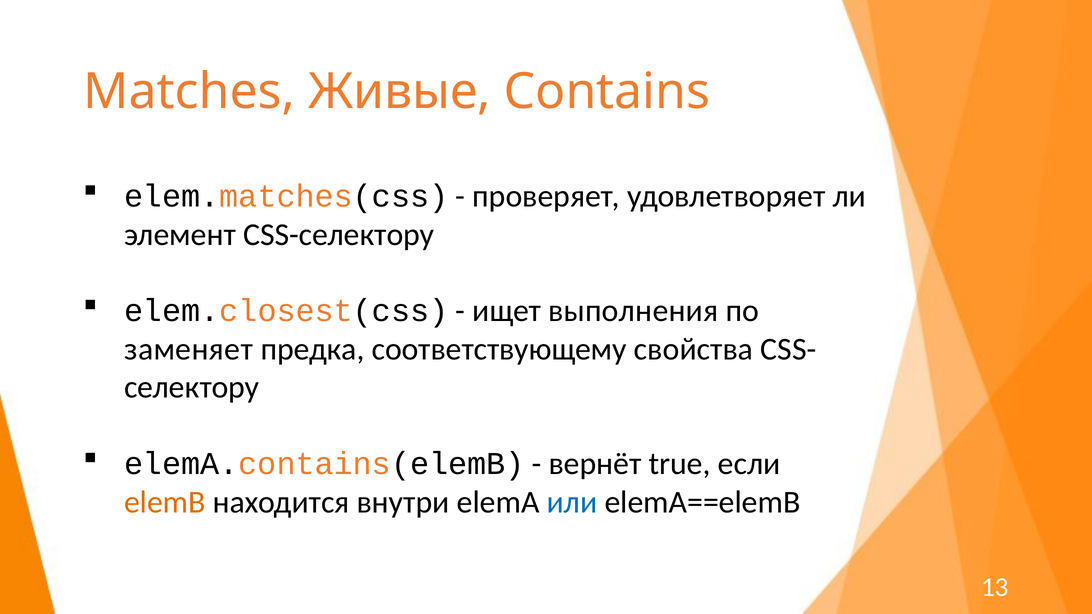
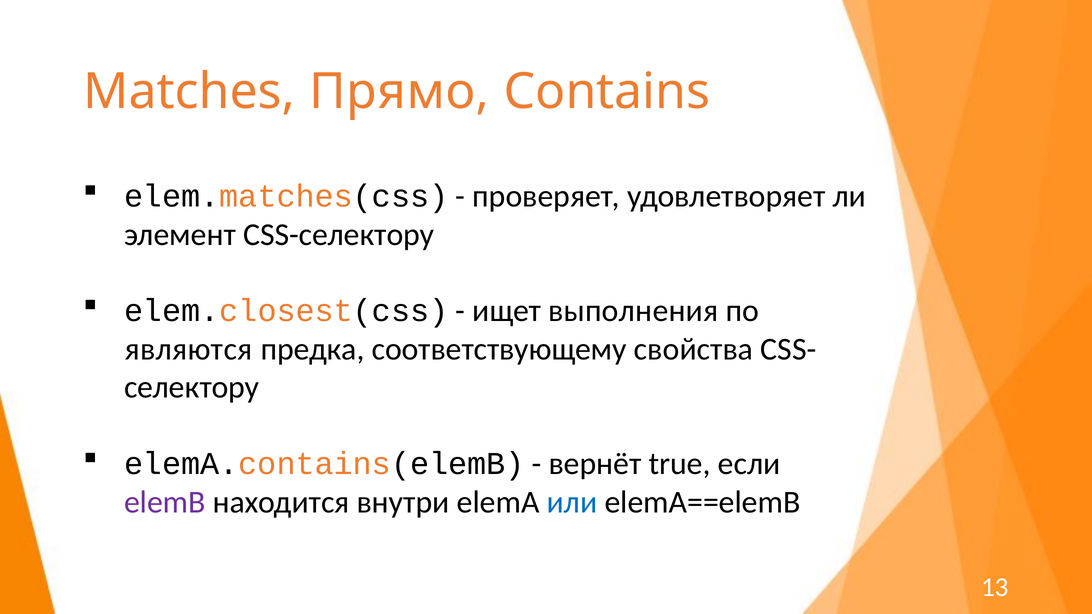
Живые: Живые -> Прямо
заменяет: заменяет -> являются
elemB colour: orange -> purple
